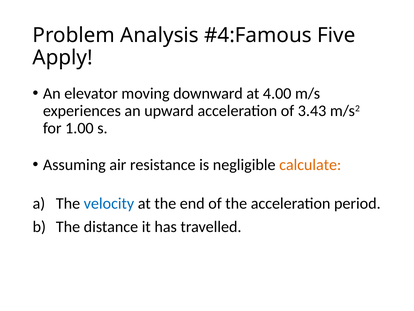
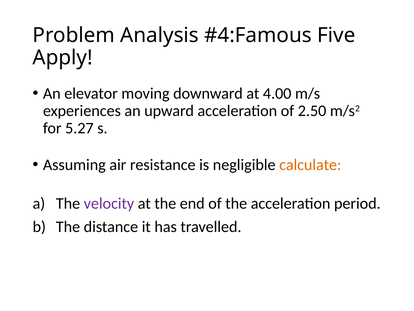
3.43: 3.43 -> 2.50
1.00: 1.00 -> 5.27
velocity colour: blue -> purple
